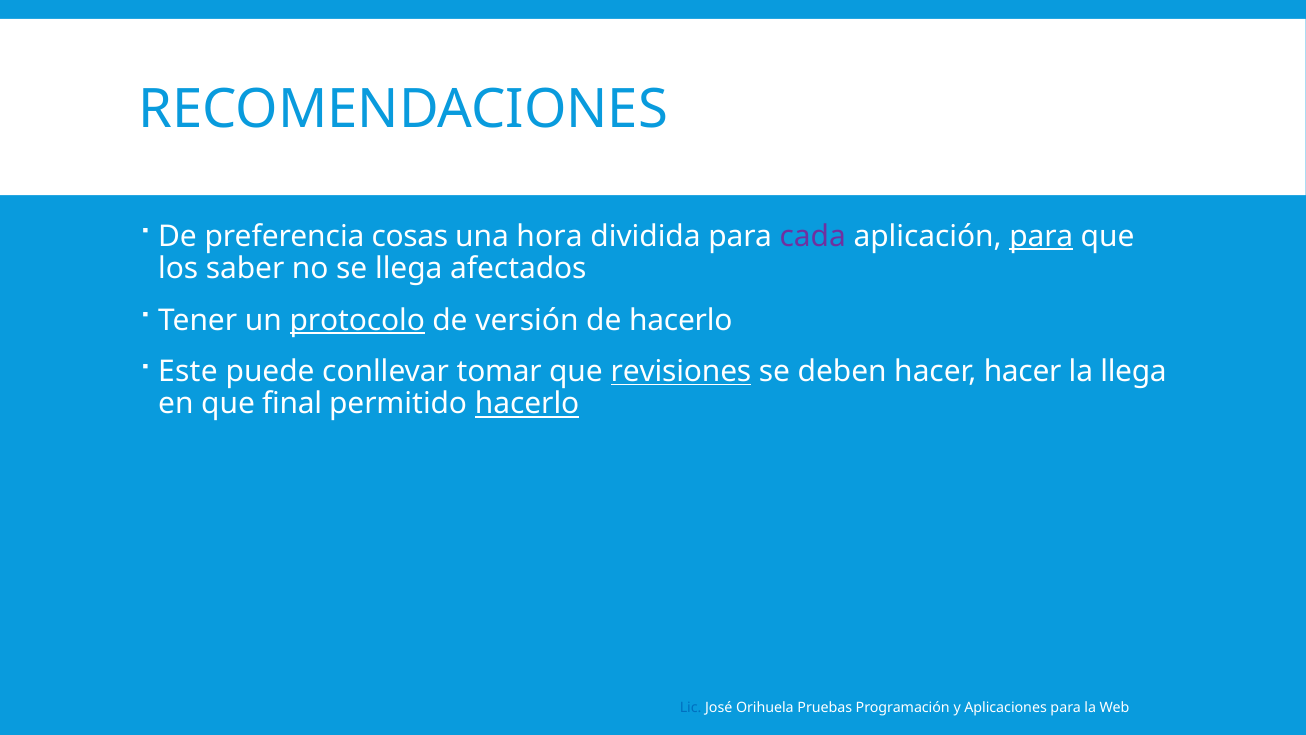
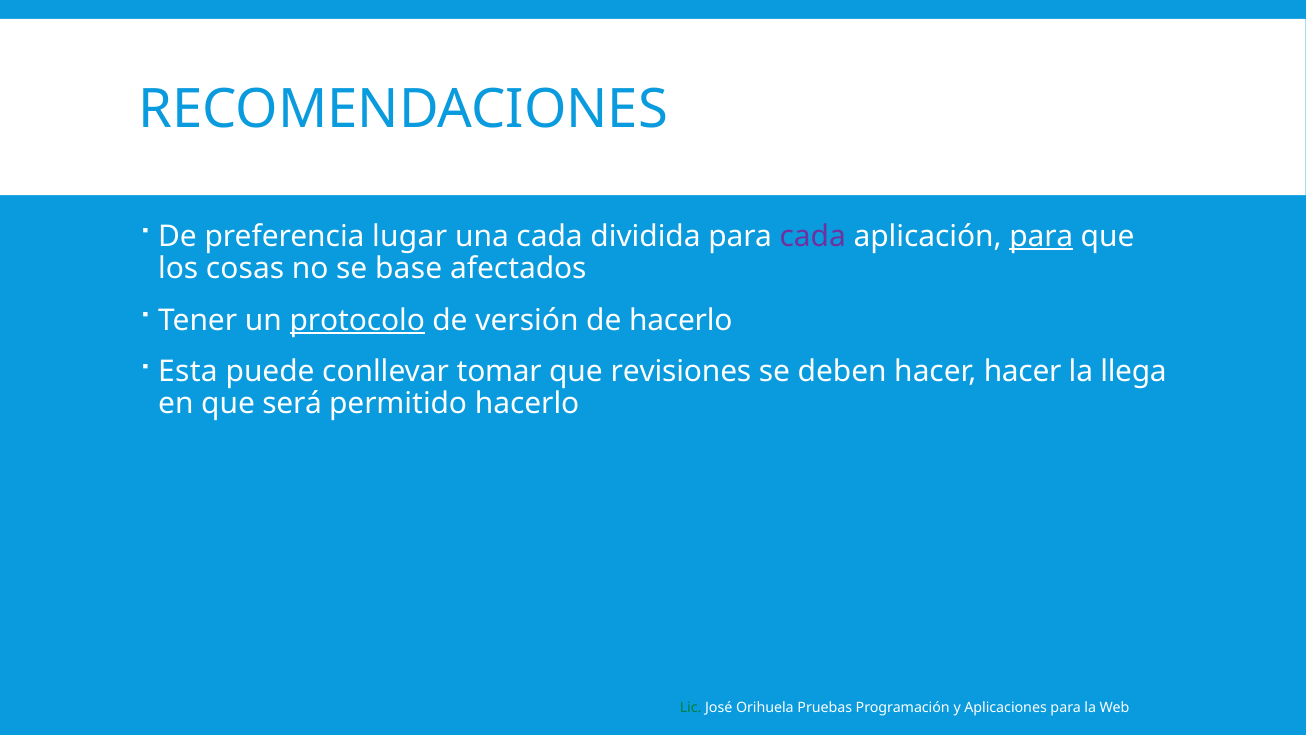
cosas: cosas -> lugar
una hora: hora -> cada
saber: saber -> cosas
se llega: llega -> base
Este: Este -> Esta
revisiones underline: present -> none
final: final -> será
hacerlo at (527, 404) underline: present -> none
Lic colour: blue -> green
